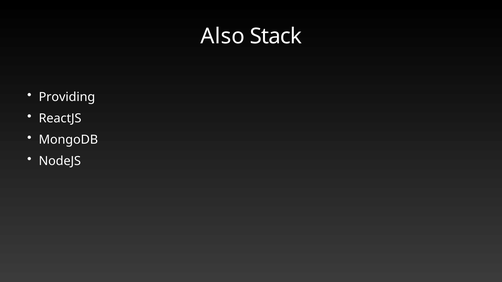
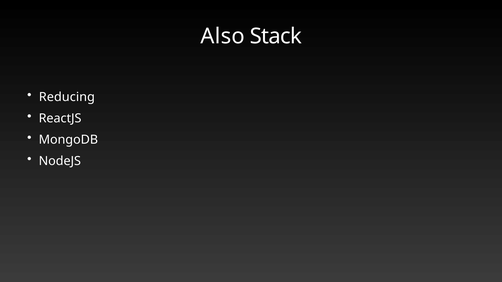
Providing: Providing -> Reducing
